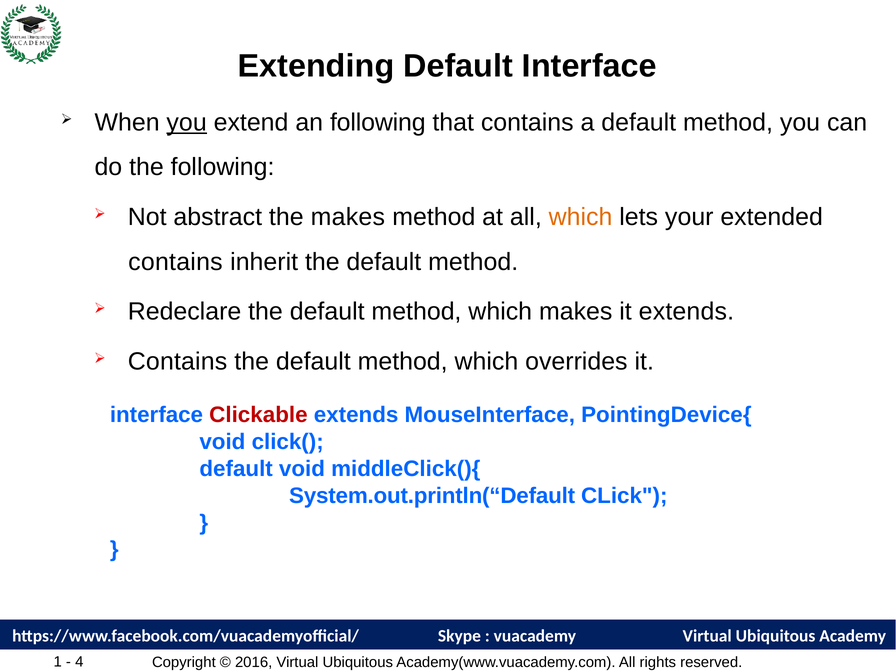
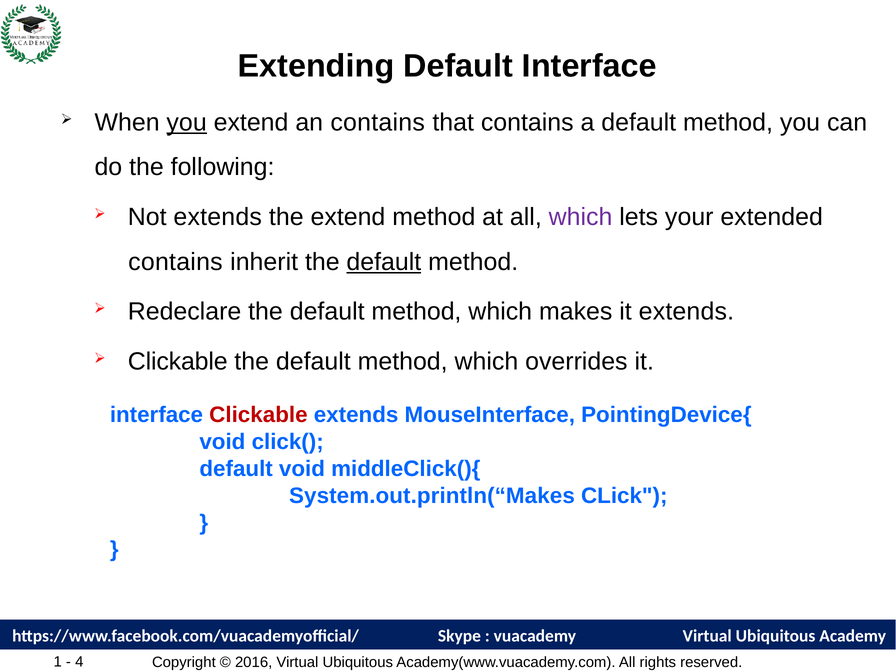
an following: following -> contains
Not abstract: abstract -> extends
the makes: makes -> extend
which at (581, 217) colour: orange -> purple
default at (384, 262) underline: none -> present
Contains at (178, 361): Contains -> Clickable
System.out.println(“Default: System.out.println(“Default -> System.out.println(“Makes
